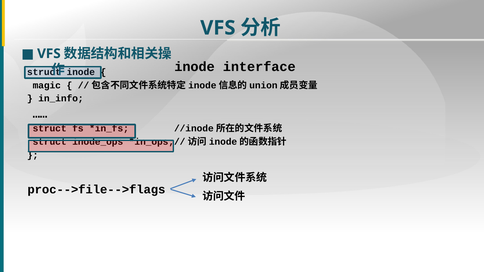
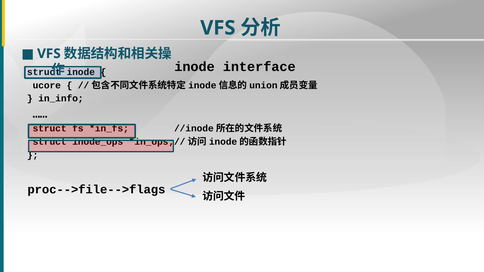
magic: magic -> ucore
